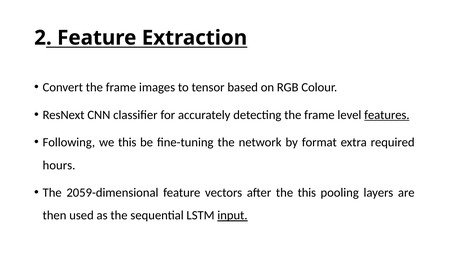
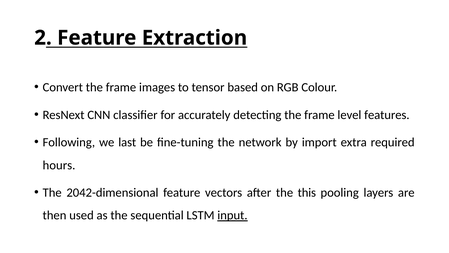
features underline: present -> none
we this: this -> last
format: format -> import
2059-dimensional: 2059-dimensional -> 2042-dimensional
